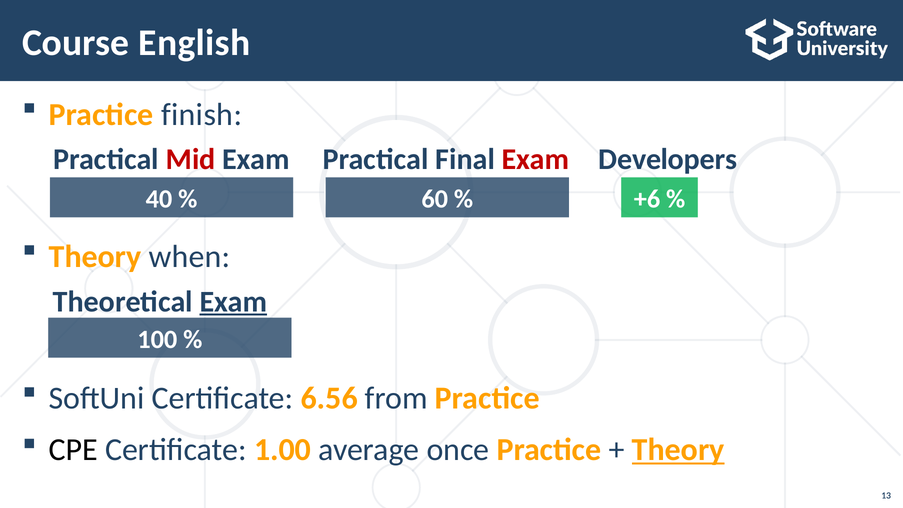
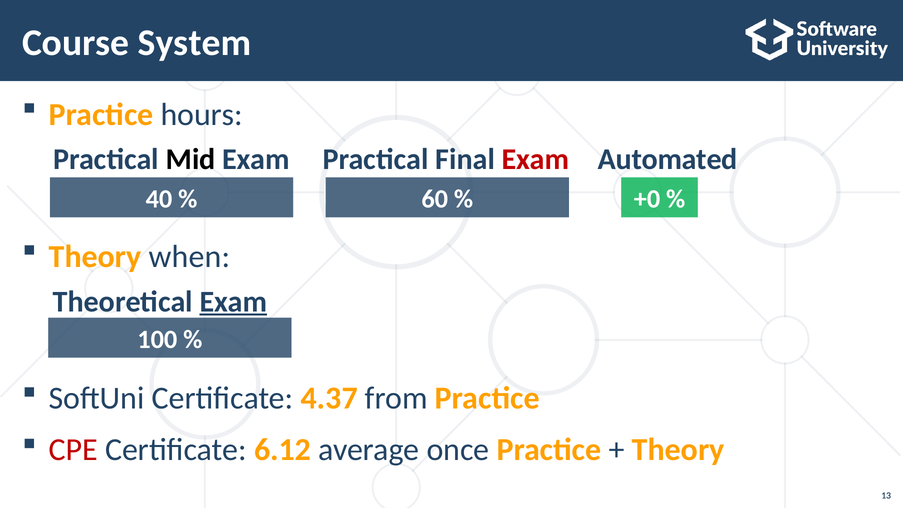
English: English -> System
finish: finish -> hours
Mid colour: red -> black
Developers: Developers -> Automated
+6: +6 -> +0
6.56: 6.56 -> 4.37
CPE colour: black -> red
1.00: 1.00 -> 6.12
Theory at (678, 450) underline: present -> none
